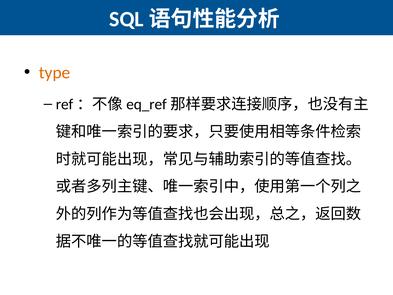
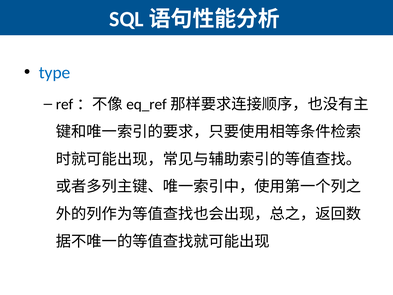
type colour: orange -> blue
